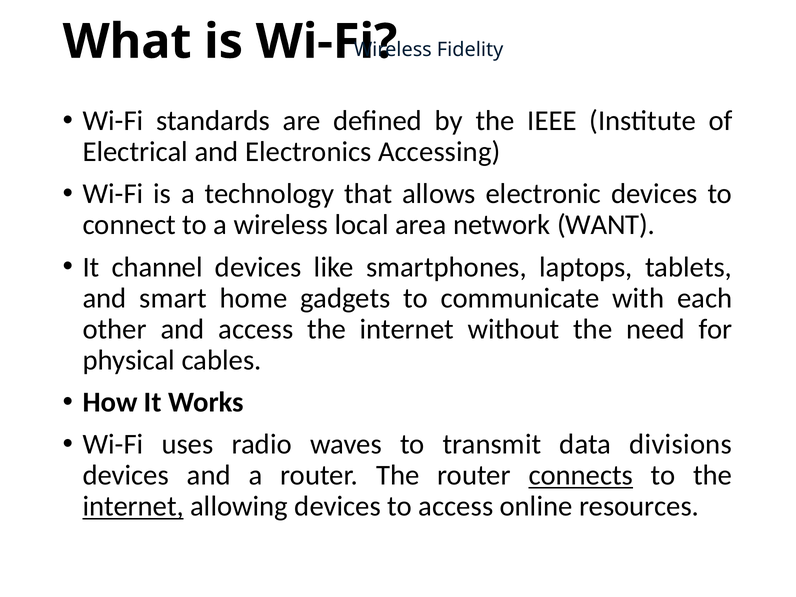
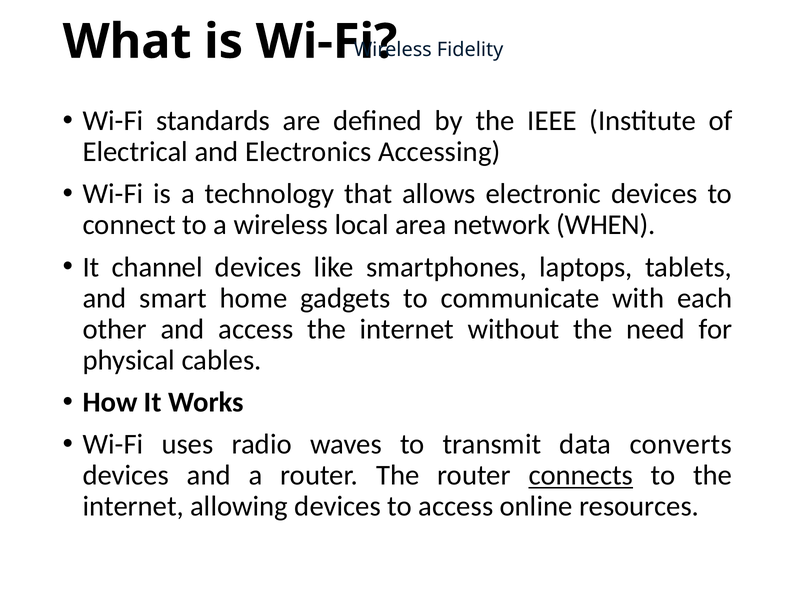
WANT: WANT -> WHEN
divisions: divisions -> converts
internet at (133, 506) underline: present -> none
